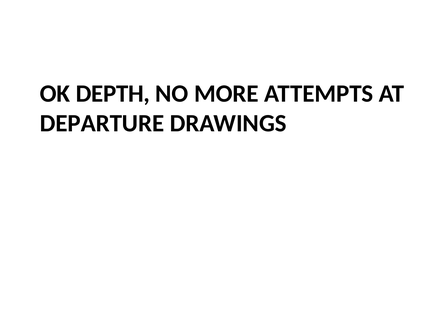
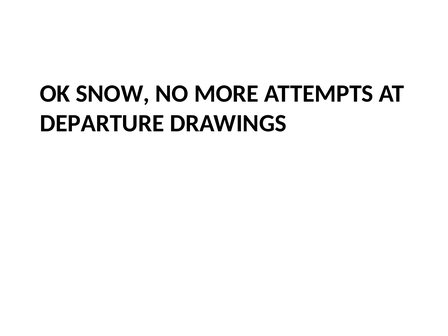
DEPTH: DEPTH -> SNOW
